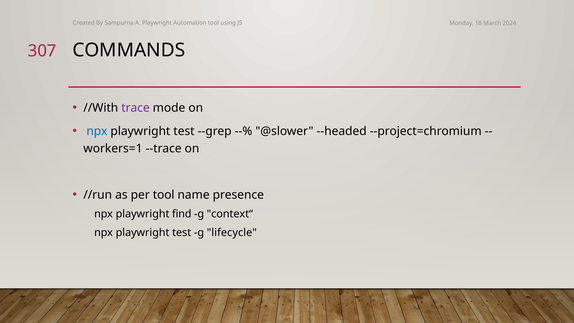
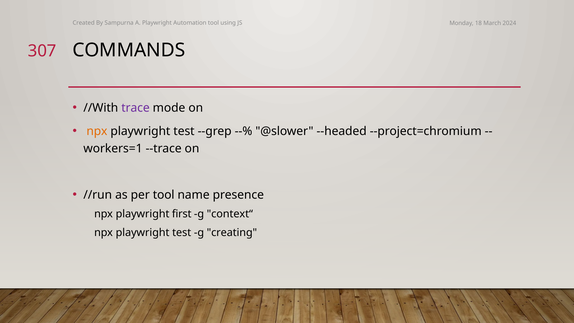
npx at (97, 131) colour: blue -> orange
find: find -> first
lifecycle: lifecycle -> creating
